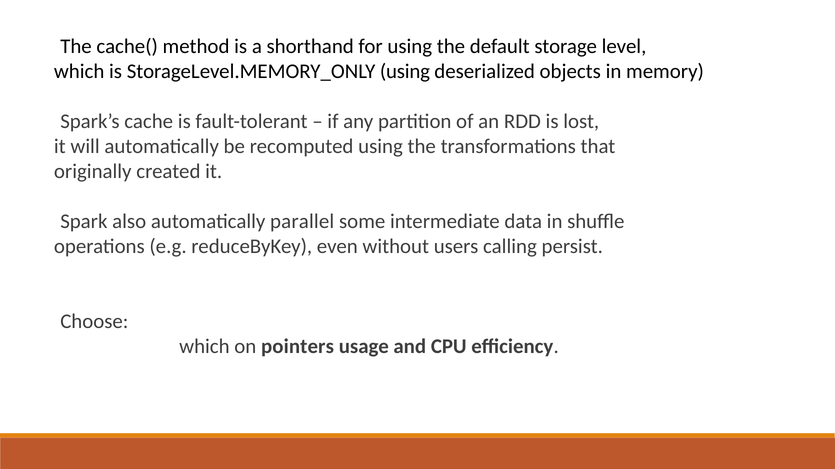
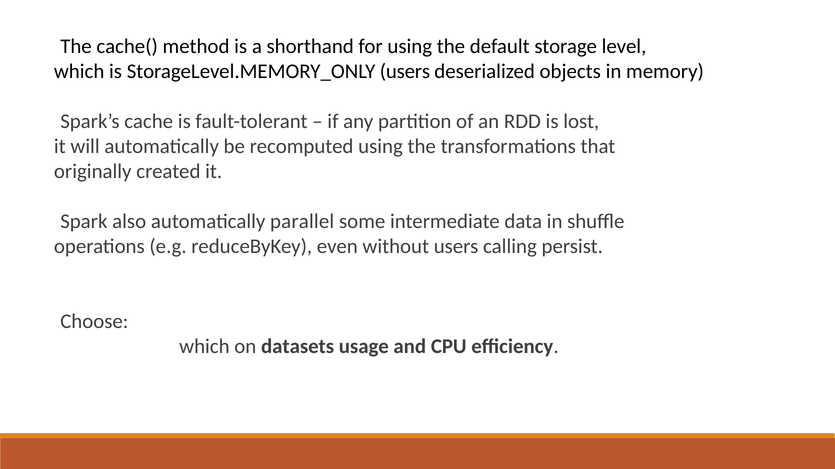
StorageLevel.MEMORY_ONLY using: using -> users
pointers: pointers -> datasets
